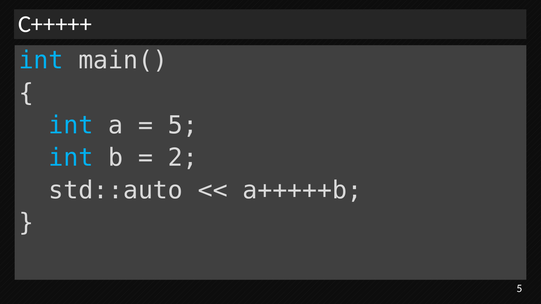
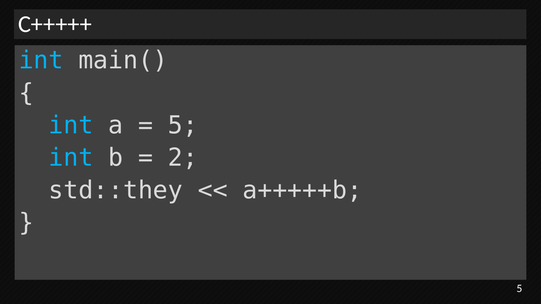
std::auto: std::auto -> std::they
